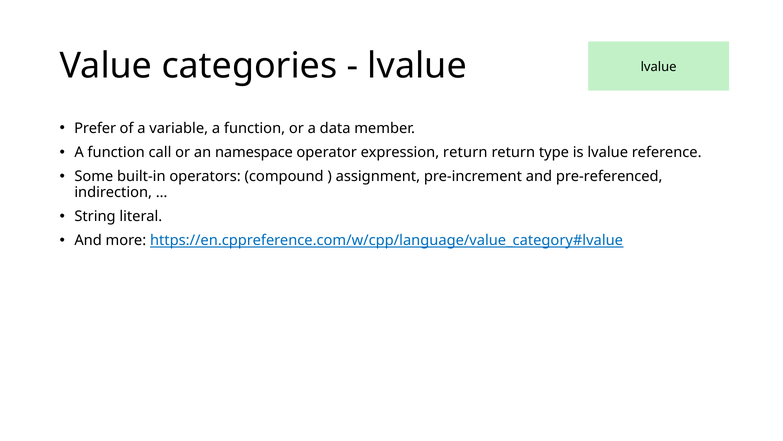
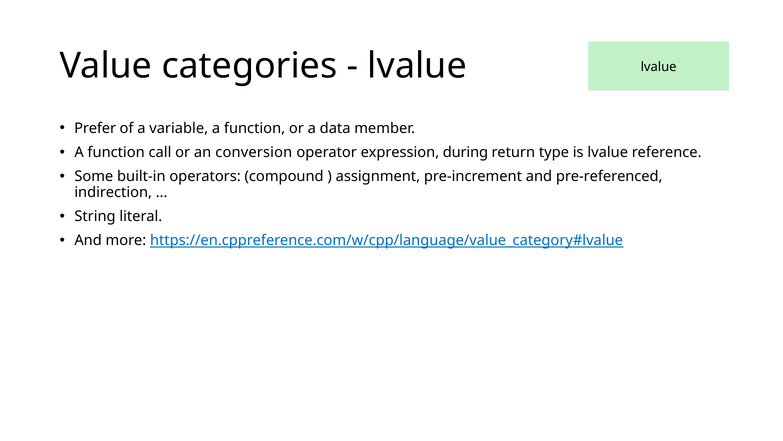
namespace: namespace -> conversion
expression return: return -> during
